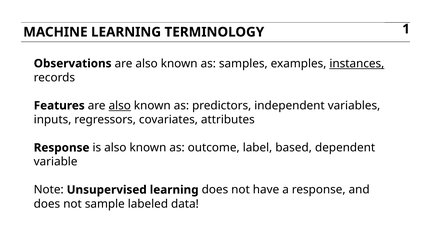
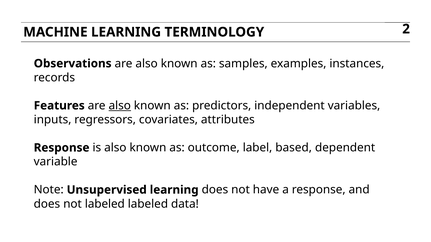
1: 1 -> 2
instances underline: present -> none
not sample: sample -> labeled
